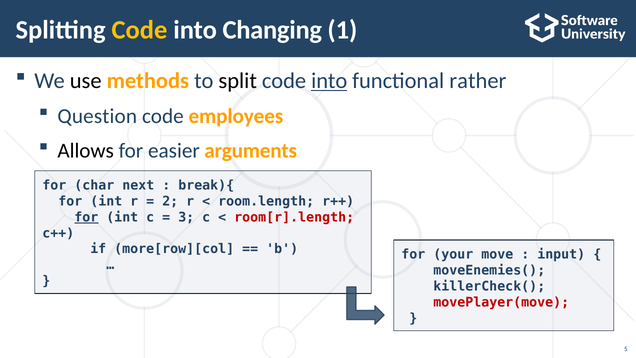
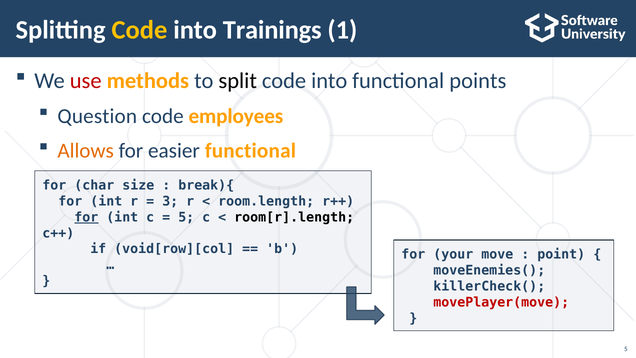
Changing: Changing -> Trainings
use colour: black -> red
into at (329, 81) underline: present -> none
rather: rather -> points
Allows colour: black -> orange
easier arguments: arguments -> functional
next: next -> size
2: 2 -> 3
3 at (186, 217): 3 -> 5
room[r].length colour: red -> black
more[row][col: more[row][col -> void[row][col
input: input -> point
